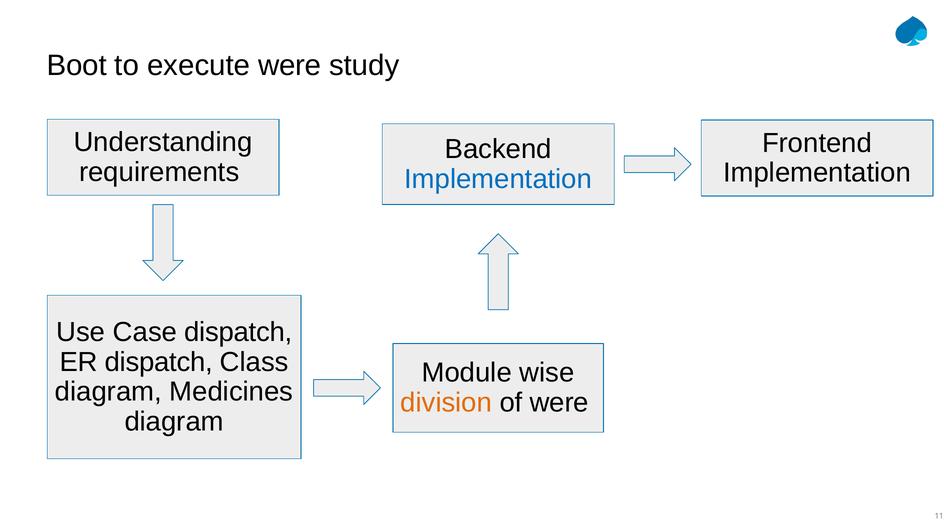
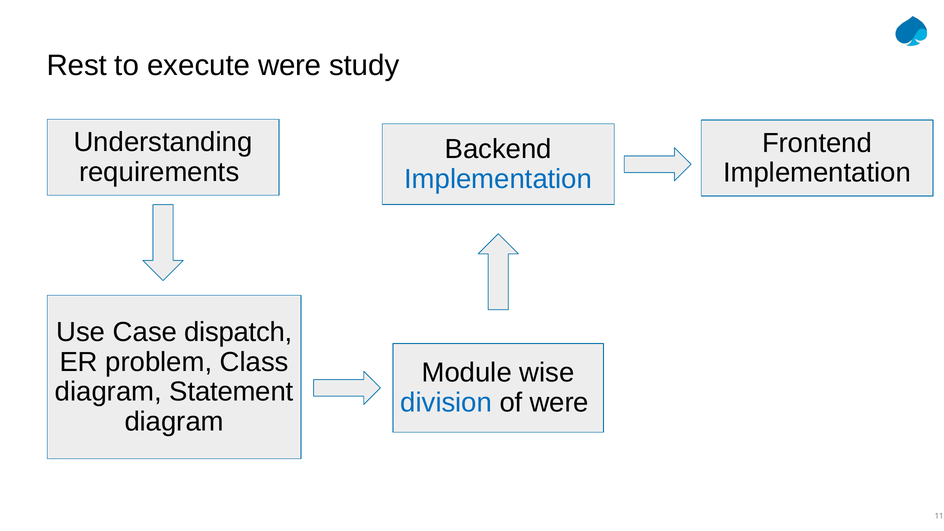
Boot: Boot -> Rest
ER dispatch: dispatch -> problem
Medicines: Medicines -> Statement
division colour: orange -> blue
